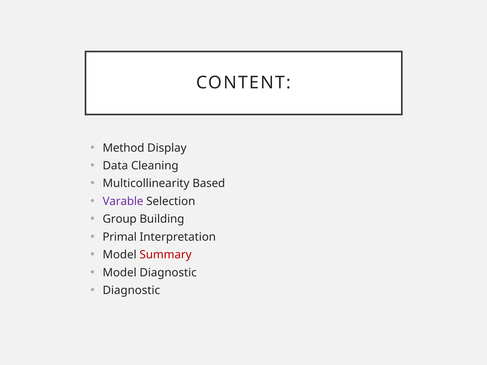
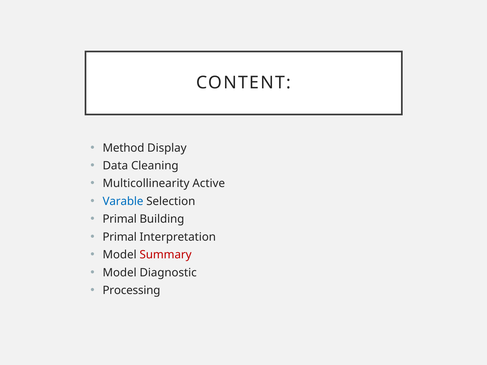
Based: Based -> Active
Varable colour: purple -> blue
Group at (120, 219): Group -> Primal
Diagnostic at (131, 291): Diagnostic -> Processing
